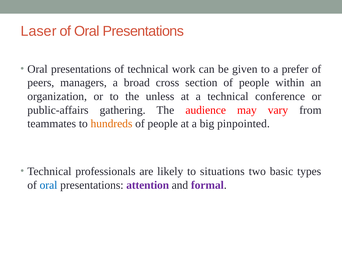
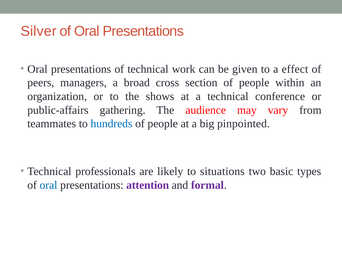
Laser: Laser -> Silver
prefer: prefer -> effect
unless: unless -> shows
hundreds colour: orange -> blue
